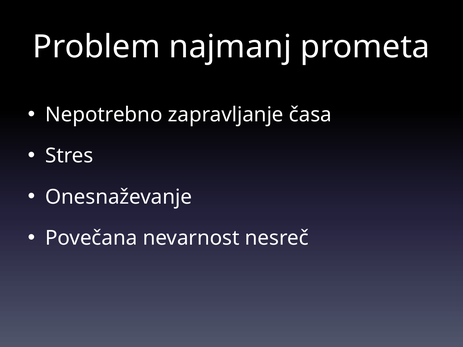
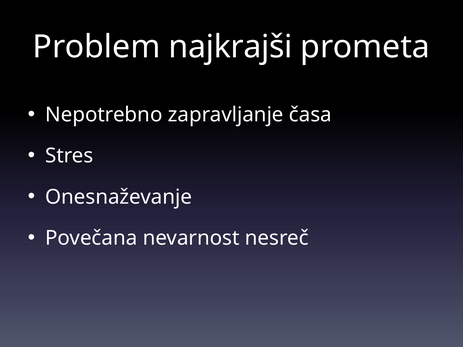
najmanj: najmanj -> najkrajši
